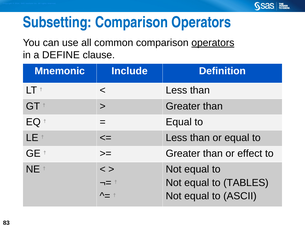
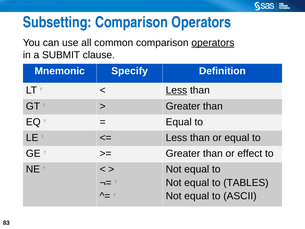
DEFINE: DEFINE -> SUBMIT
Include: Include -> Specify
Less at (176, 90) underline: none -> present
